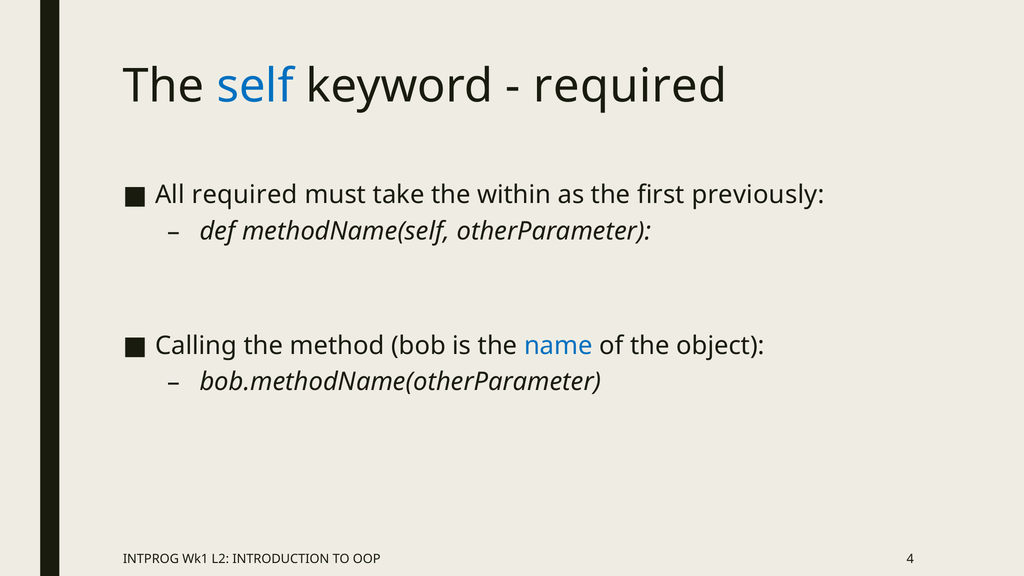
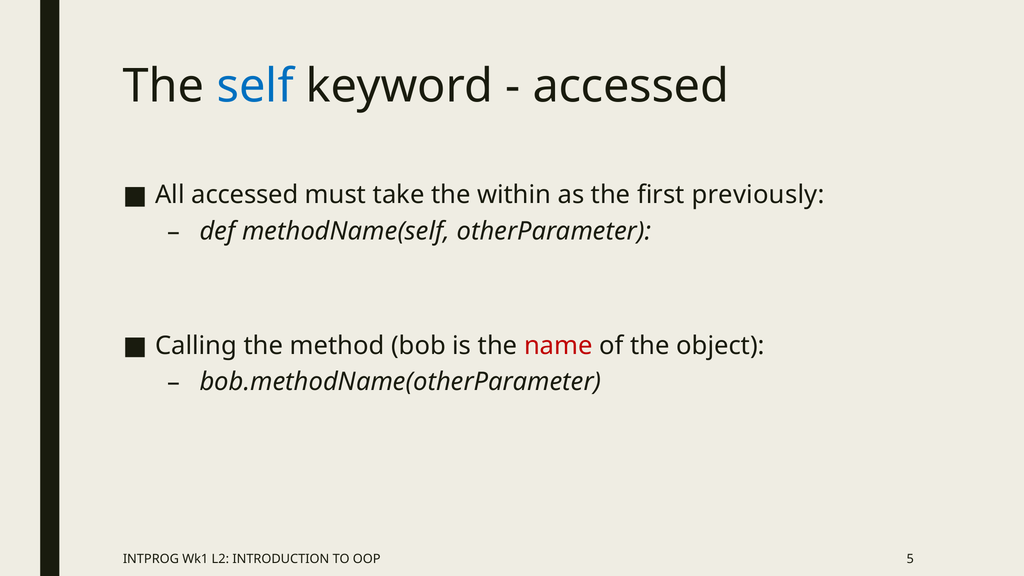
required at (630, 86): required -> accessed
All required: required -> accessed
name colour: blue -> red
4: 4 -> 5
